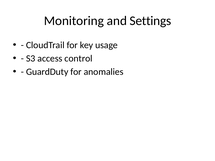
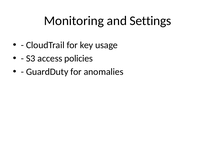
control: control -> policies
